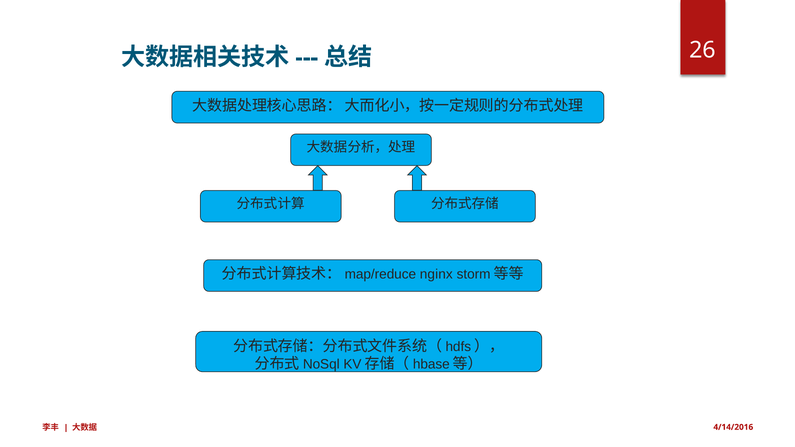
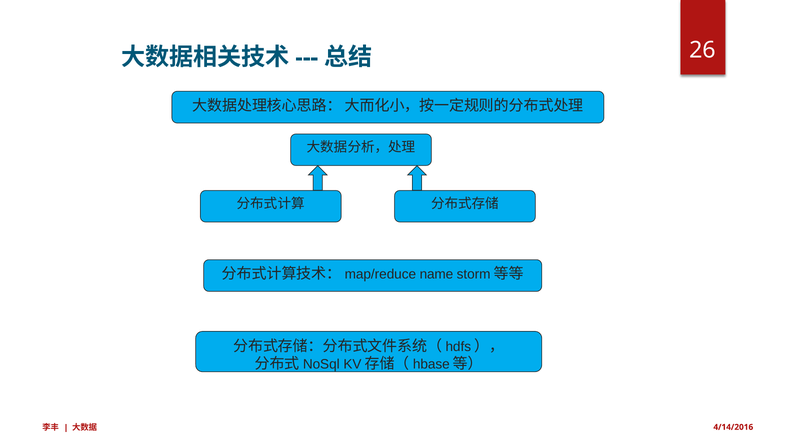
nginx: nginx -> name
